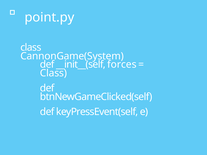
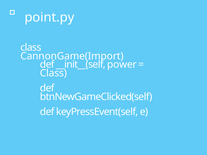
CannonGame(System: CannonGame(System -> CannonGame(Import
forces: forces -> power
